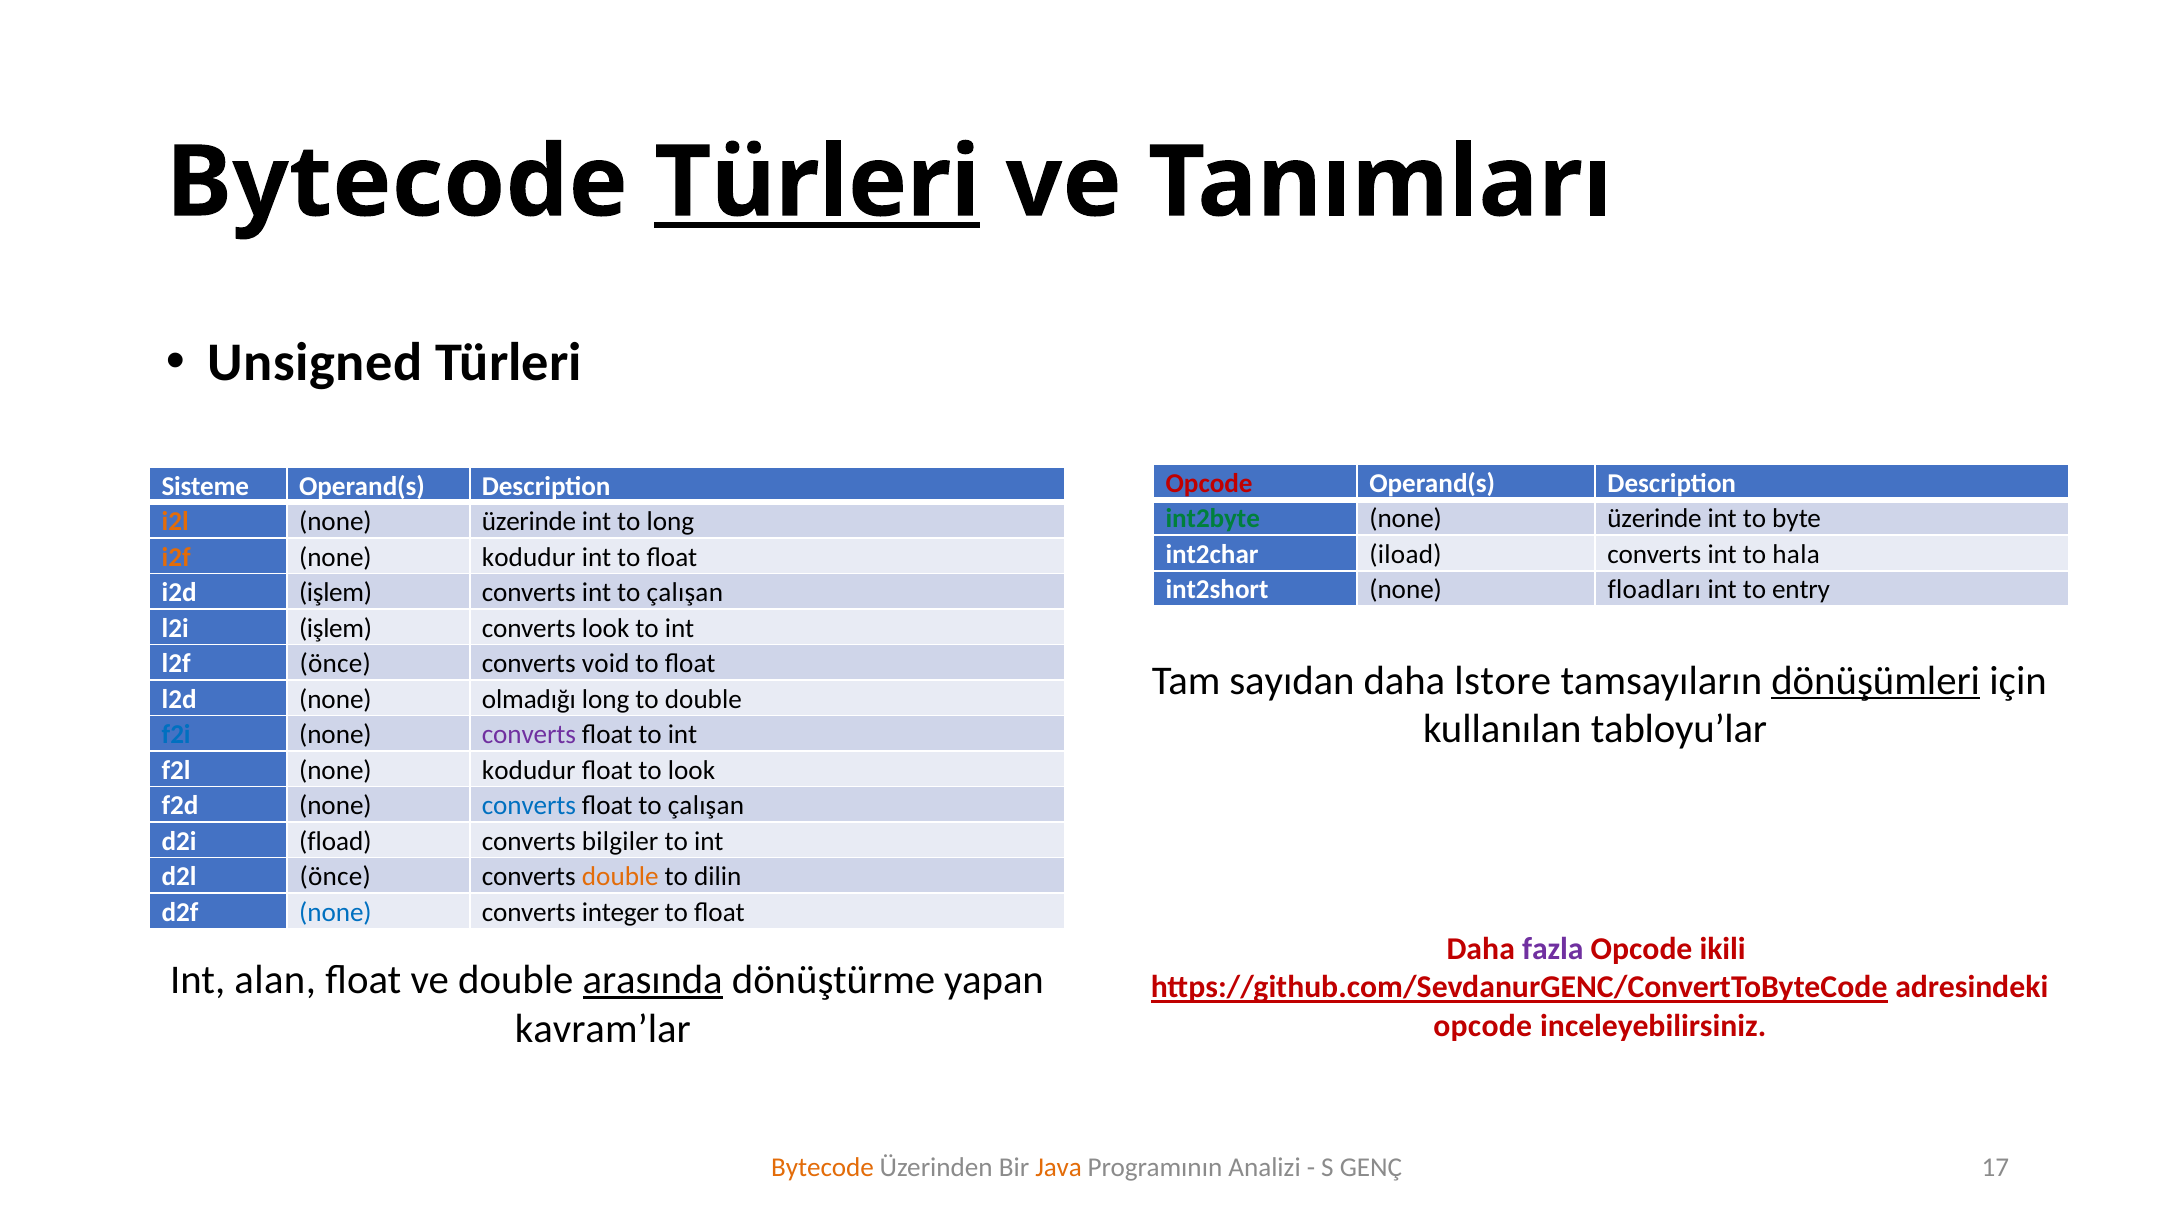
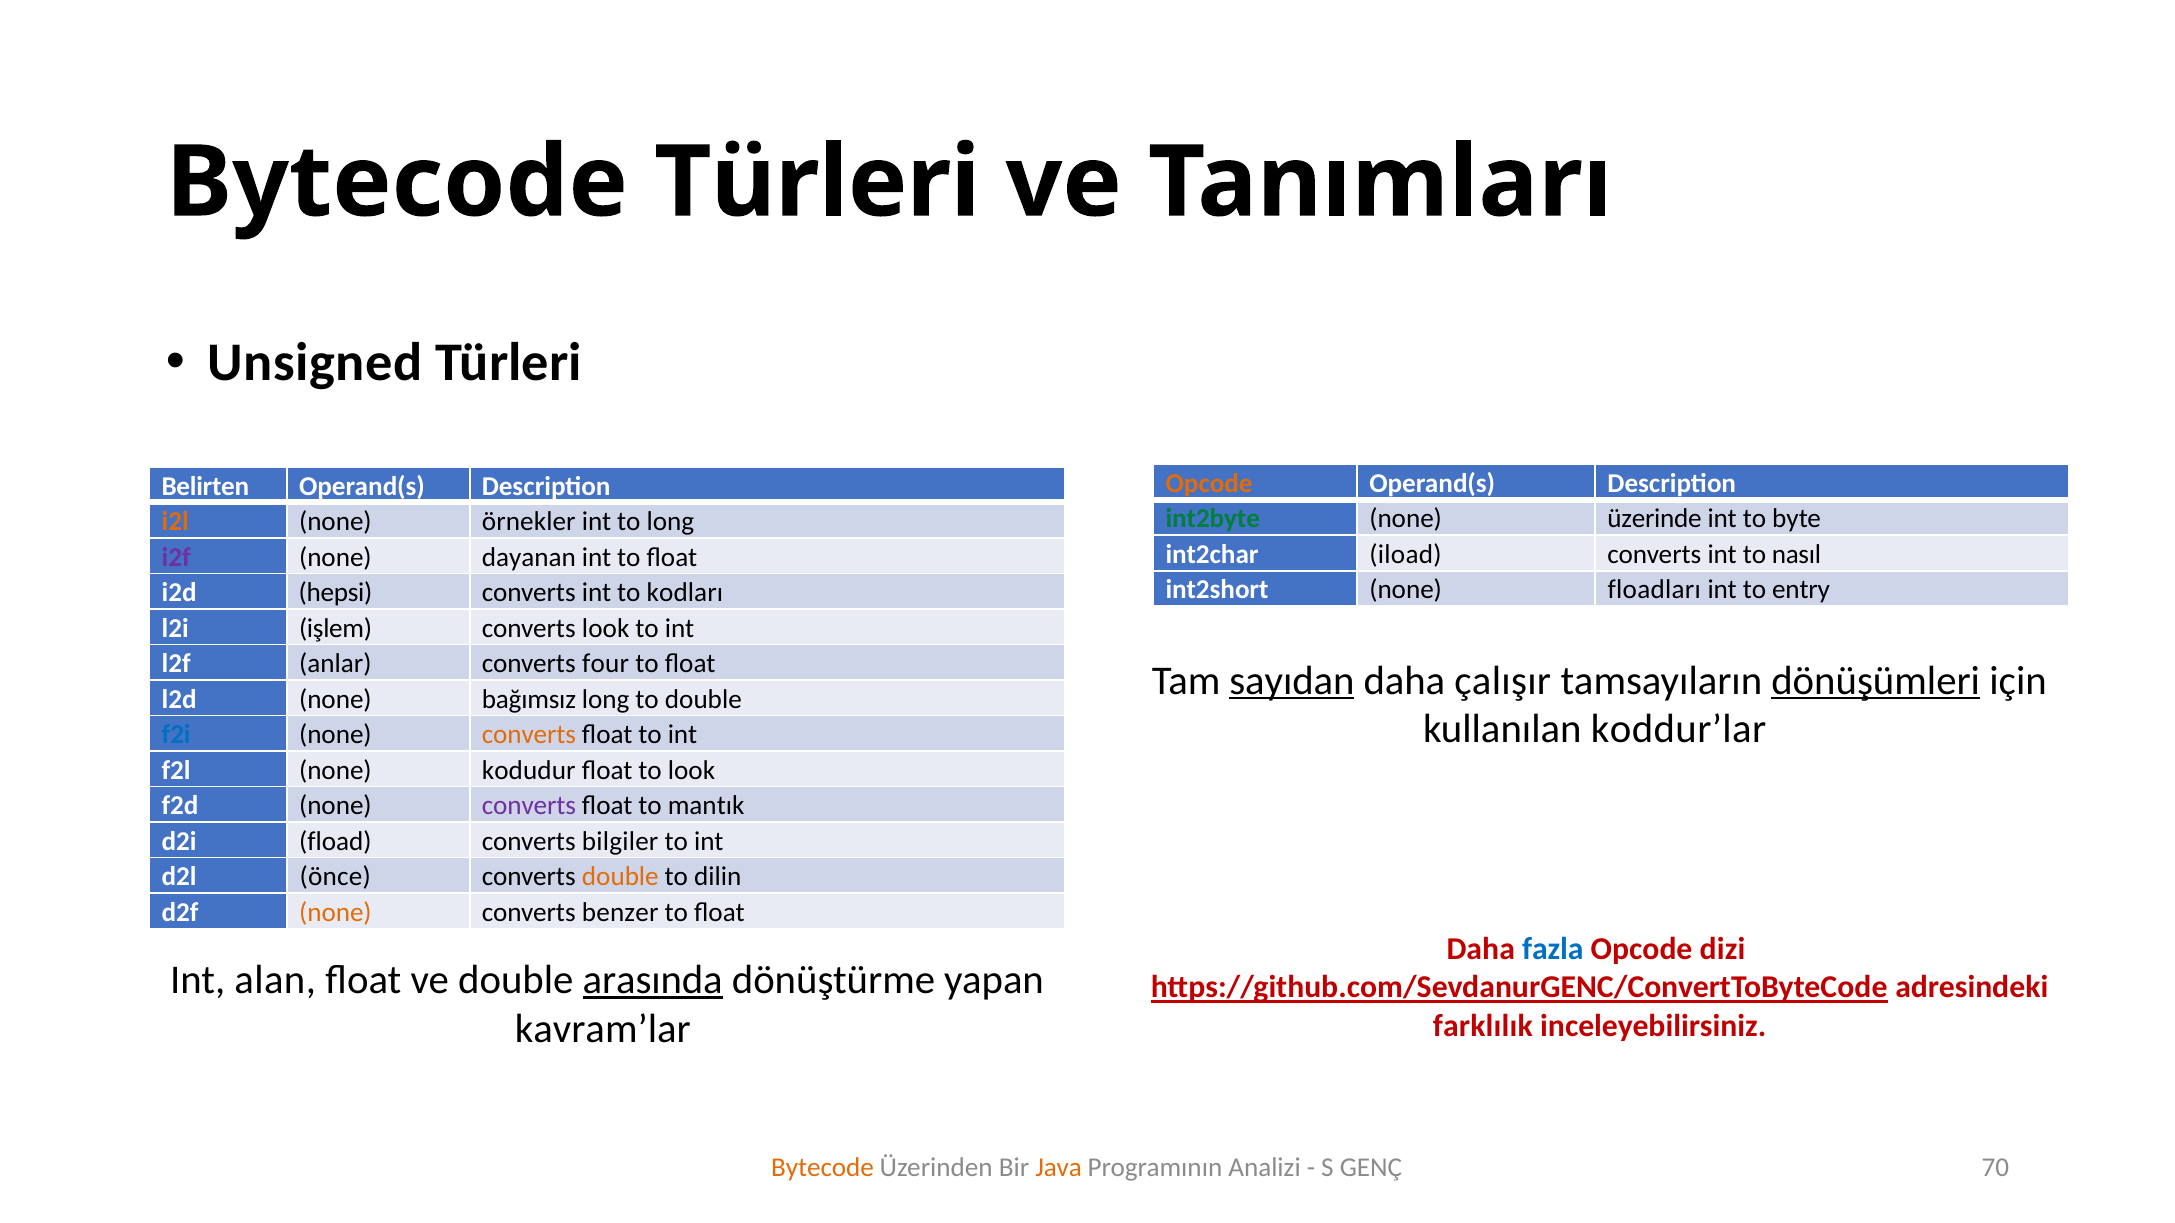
Türleri at (817, 183) underline: present -> none
Opcode at (1209, 484) colour: red -> orange
Sisteme: Sisteme -> Belirten
üzerinde at (529, 522): üzerinde -> örnekler
hala: hala -> nasıl
i2f colour: orange -> purple
kodudur at (529, 557): kodudur -> dayanan
i2d işlem: işlem -> hepsi
int to çalışan: çalışan -> kodları
l2f önce: önce -> anlar
void: void -> four
sayıdan underline: none -> present
lstore: lstore -> çalışır
olmadığı: olmadığı -> bağımsız
tabloyu’lar: tabloyu’lar -> koddur’lar
converts at (529, 735) colour: purple -> orange
converts at (529, 806) colour: blue -> purple
float to çalışan: çalışan -> mantık
none at (335, 912) colour: blue -> orange
integer: integer -> benzer
fazla colour: purple -> blue
ikili: ikili -> dizi
opcode at (1483, 1026): opcode -> farklılık
17: 17 -> 70
